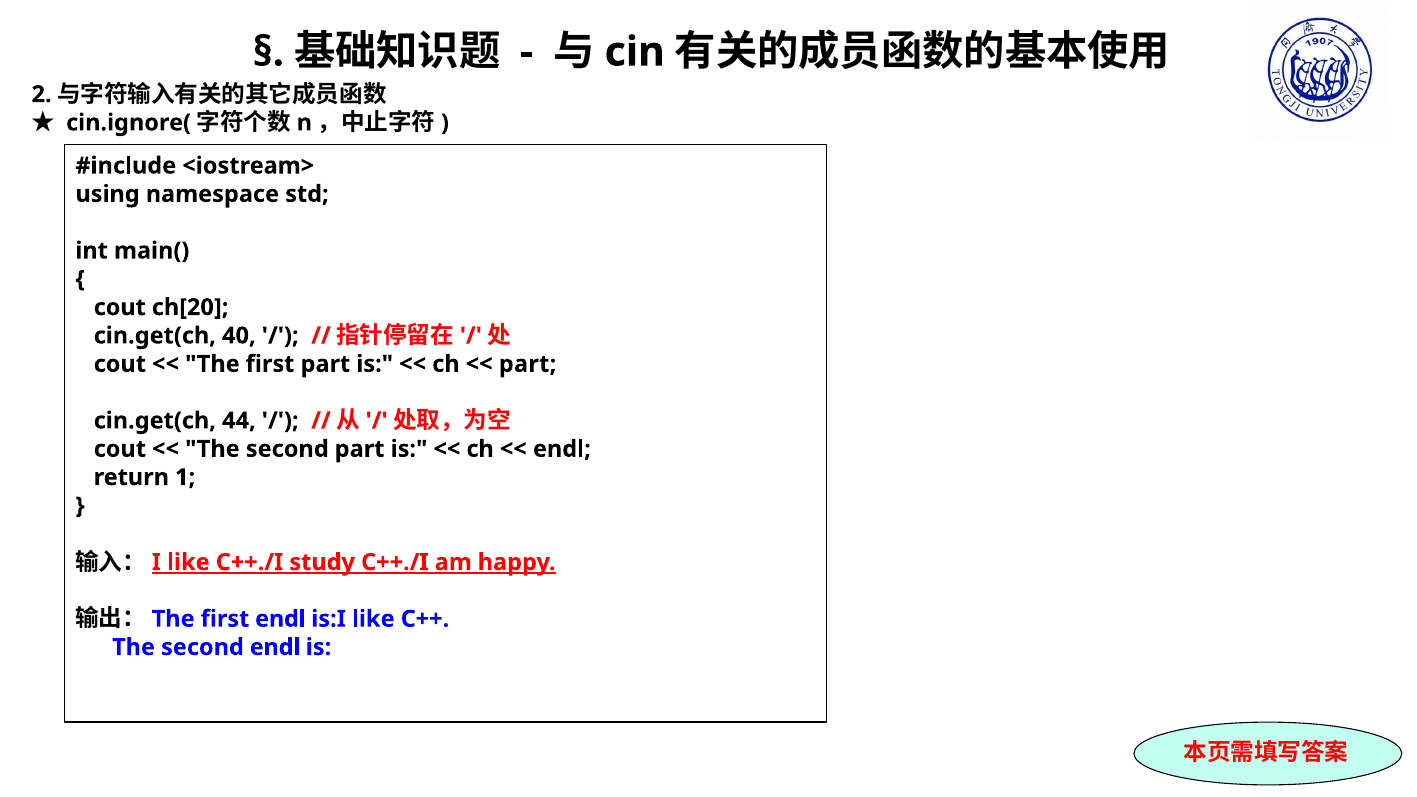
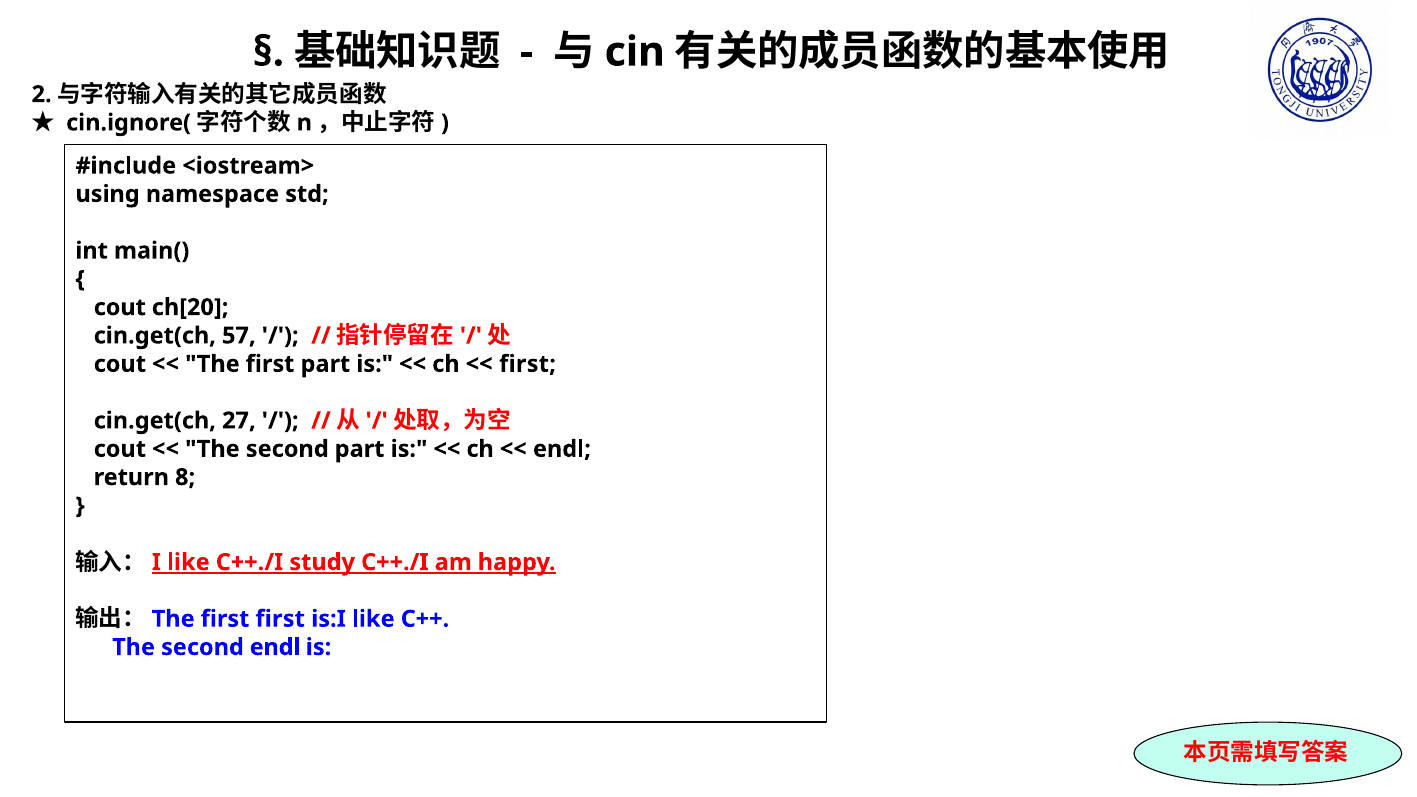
40: 40 -> 57
part at (528, 364): part -> first
44: 44 -> 27
1: 1 -> 8
first endl: endl -> first
